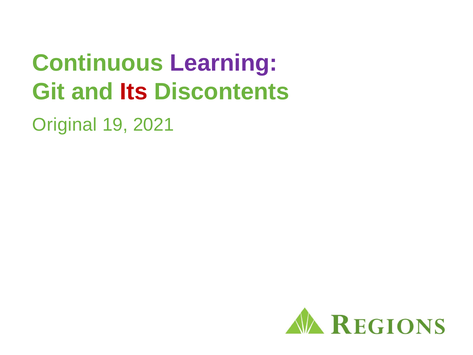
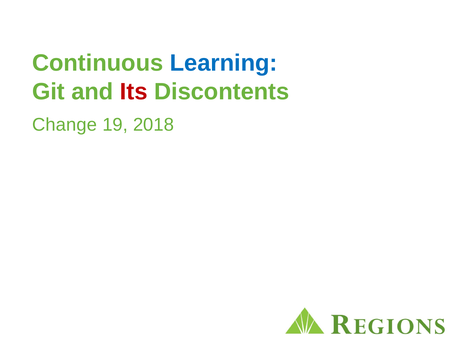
Learning colour: purple -> blue
Original: Original -> Change
2021: 2021 -> 2018
